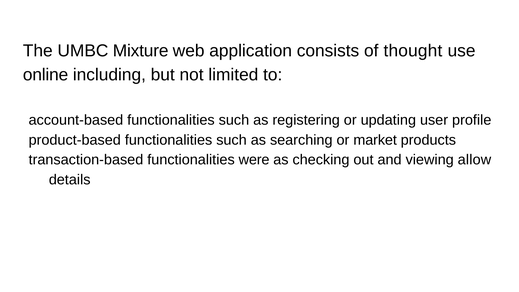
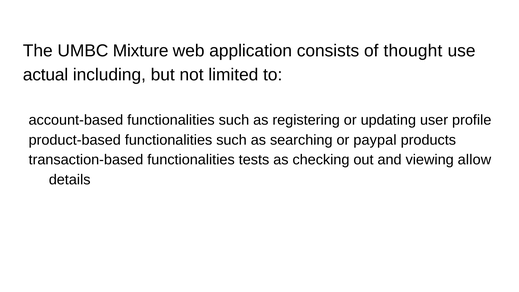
online: online -> actual
market: market -> paypal
were: were -> tests
